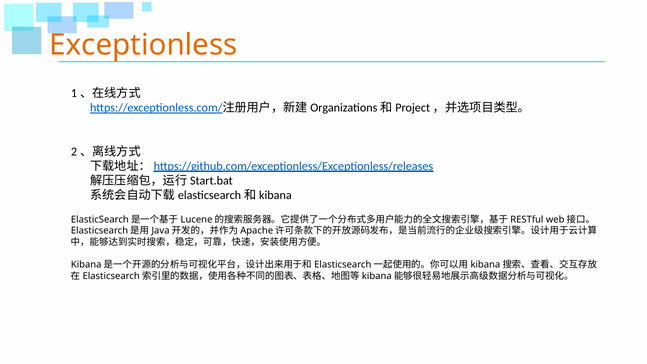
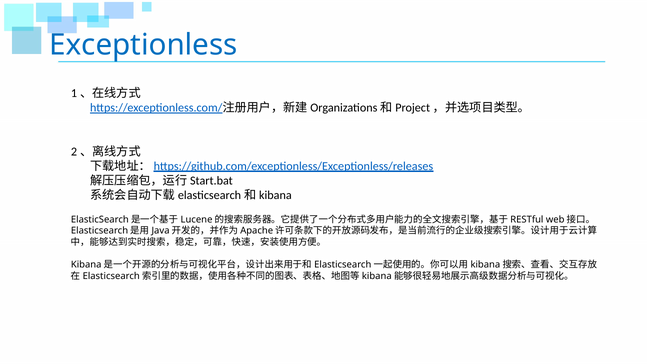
Exceptionless colour: orange -> blue
